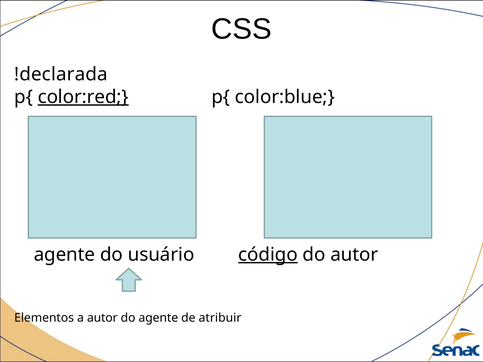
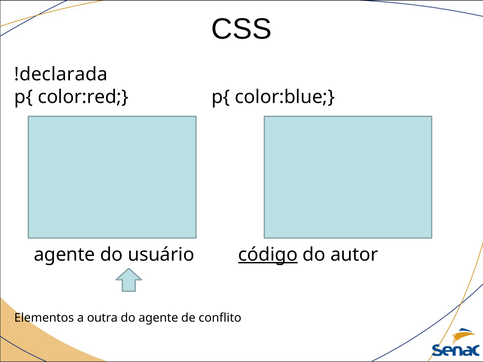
color:red underline: present -> none
a autor: autor -> outra
atribuir: atribuir -> conflito
